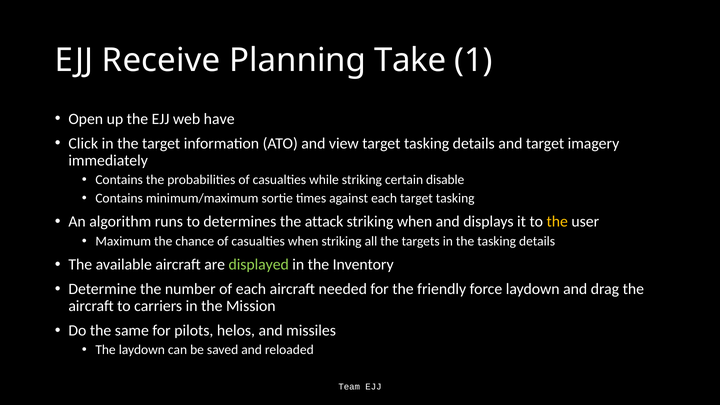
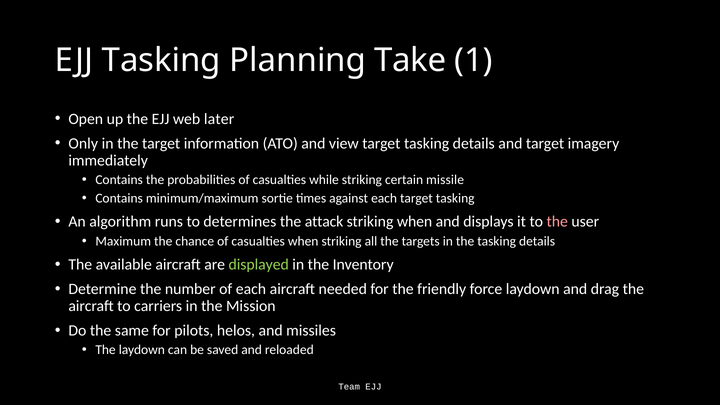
EJJ Receive: Receive -> Tasking
have: have -> later
Click: Click -> Only
disable: disable -> missile
the at (557, 222) colour: yellow -> pink
